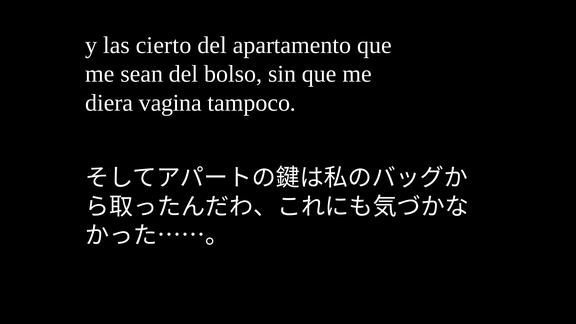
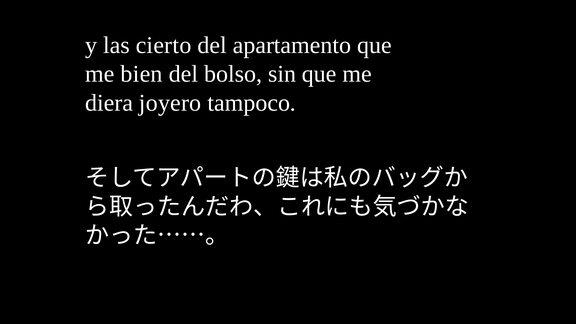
sean: sean -> bien
vagina: vagina -> joyero
